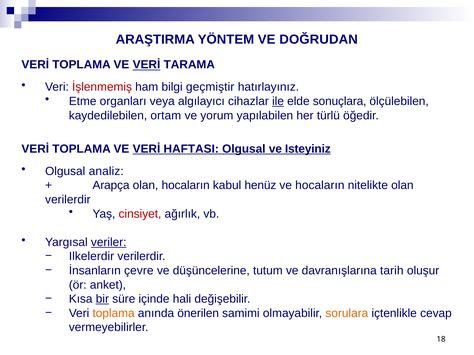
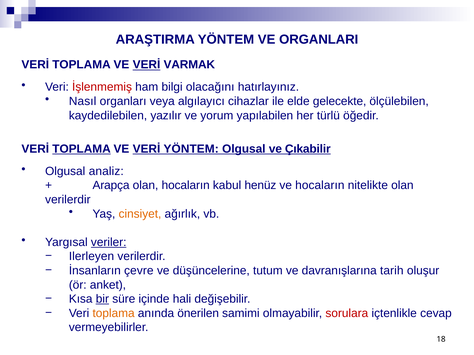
DOĞRUDAN: DOĞRUDAN -> ORGANLARI
TARAMA: TARAMA -> VARMAK
geçmiştir: geçmiştir -> olacağını
Etme: Etme -> Nasıl
ile underline: present -> none
sonuçlara: sonuçlara -> gelecekte
ortam: ortam -> yazılır
TOPLAMA at (82, 149) underline: none -> present
VERİ HAFTASI: HAFTASI -> YÖNTEM
Isteyiniz: Isteyiniz -> Çıkabilir
cinsiyet colour: red -> orange
Ilkelerdir: Ilkelerdir -> Ilerleyen
sorulara colour: orange -> red
